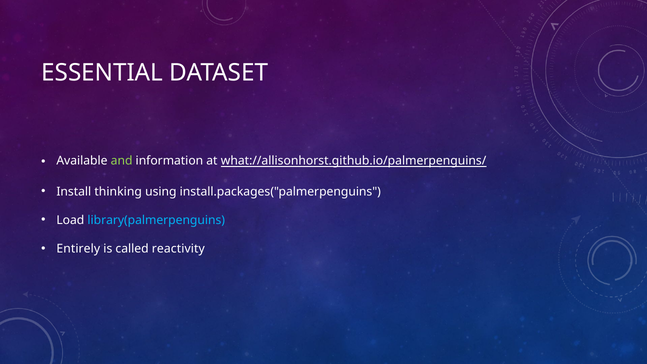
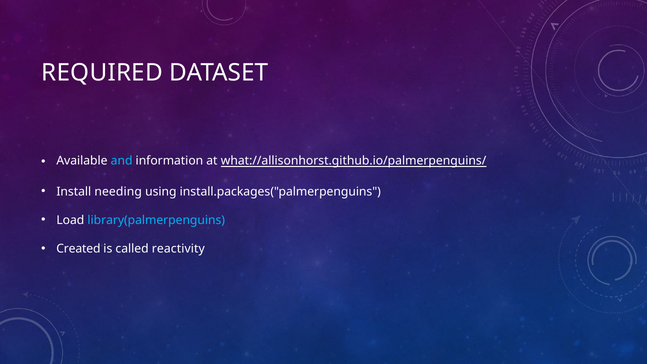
ESSENTIAL: ESSENTIAL -> REQUIRED
and colour: light green -> light blue
thinking: thinking -> needing
Entirely: Entirely -> Created
